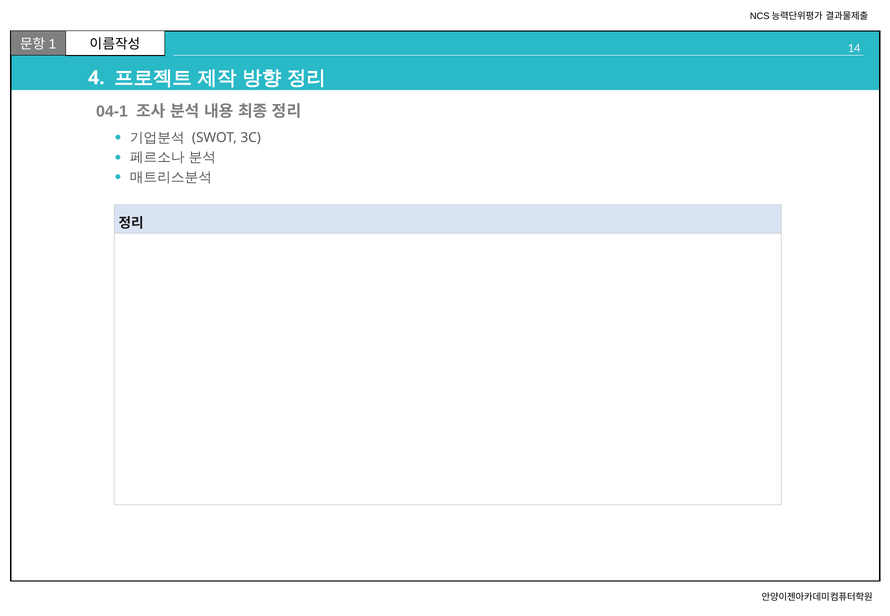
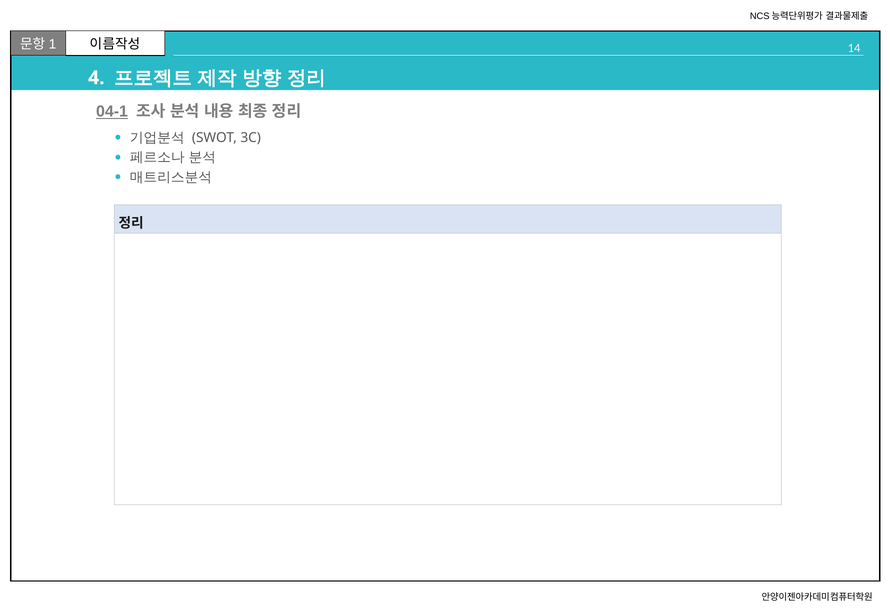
04-1 underline: none -> present
